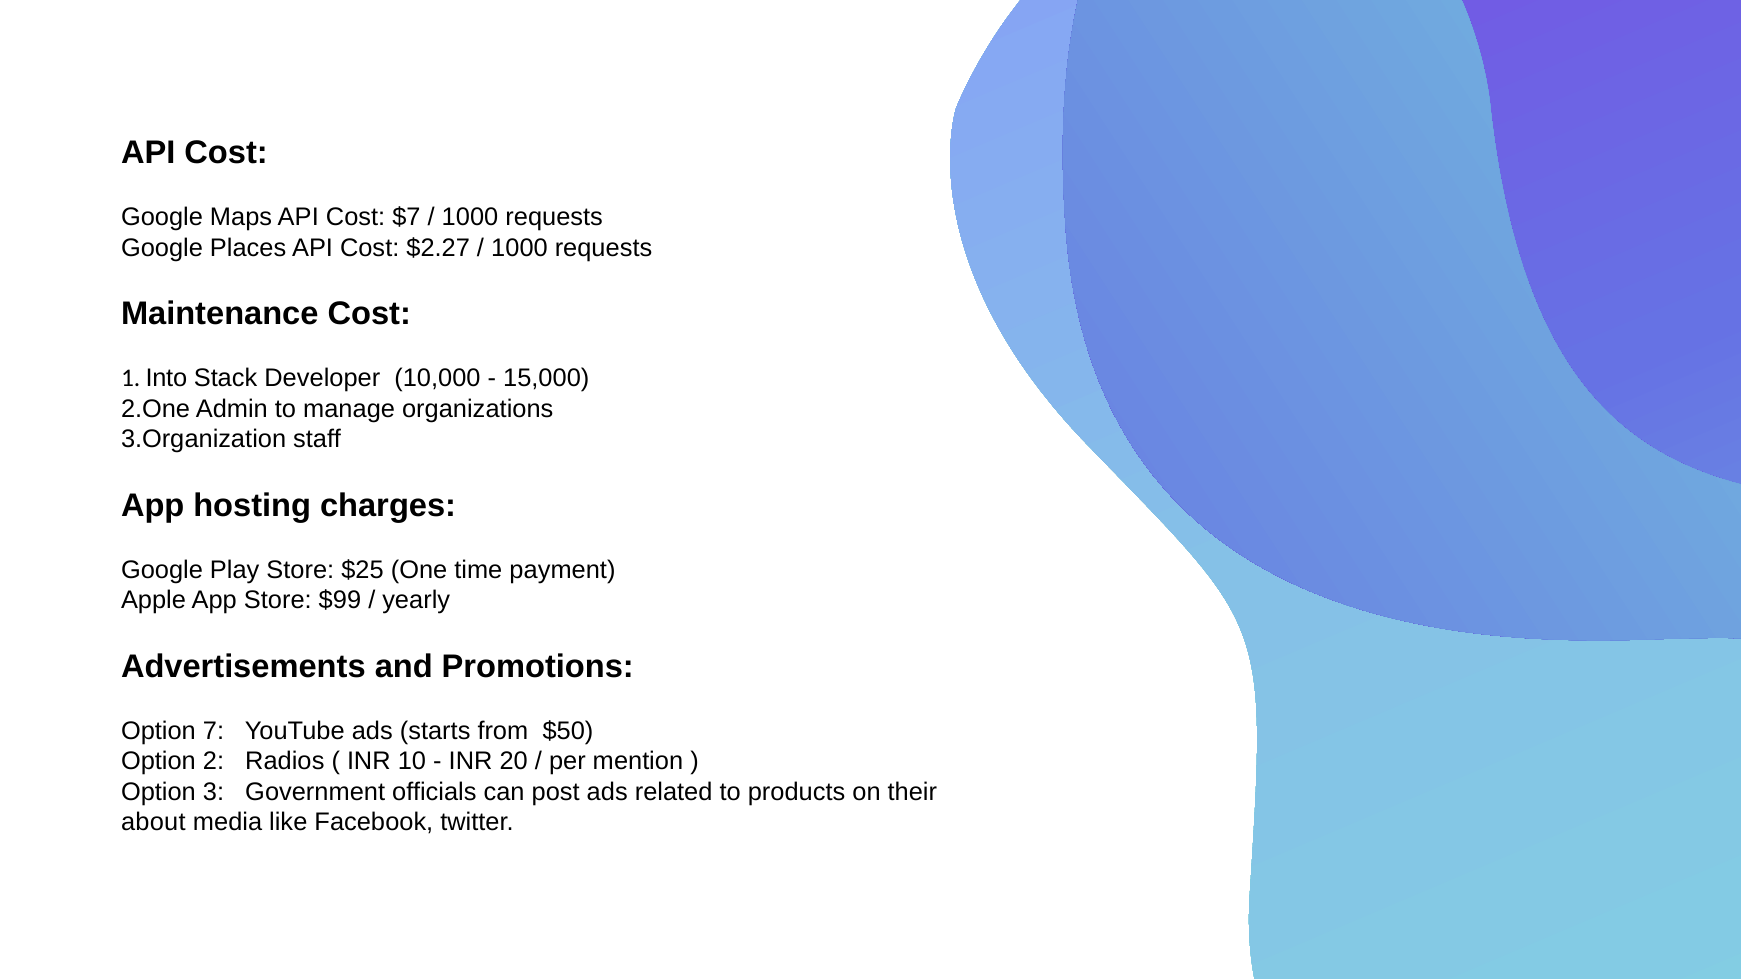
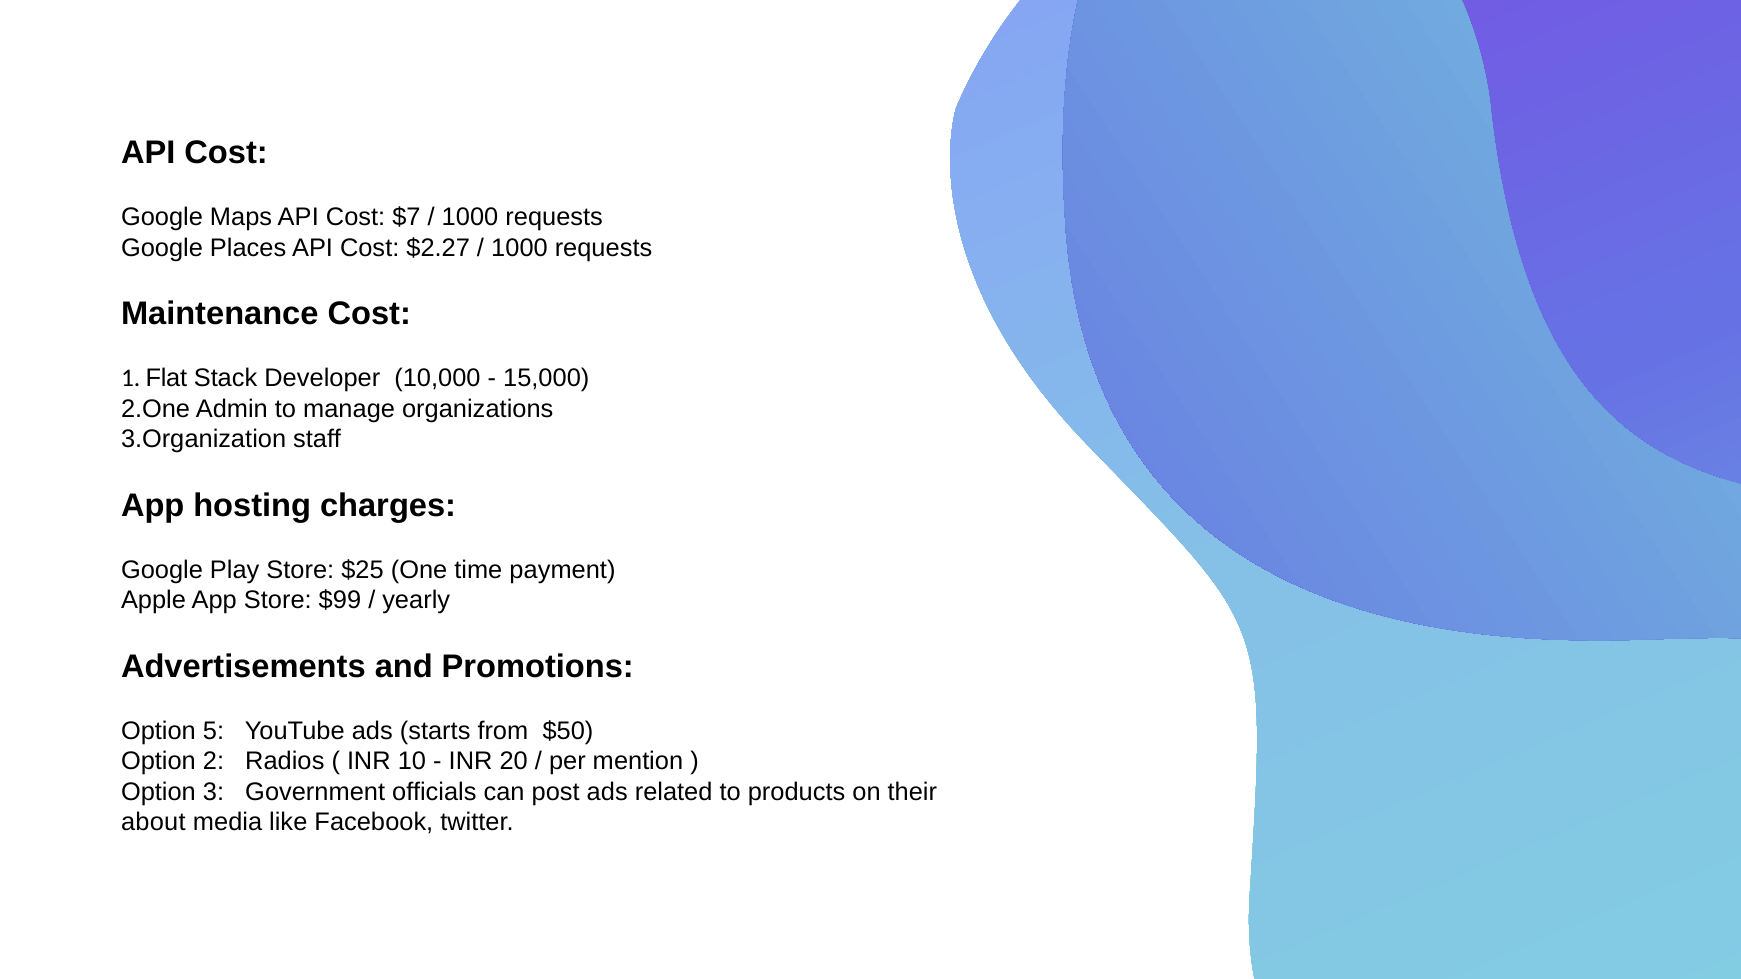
Into: Into -> Flat
7: 7 -> 5
